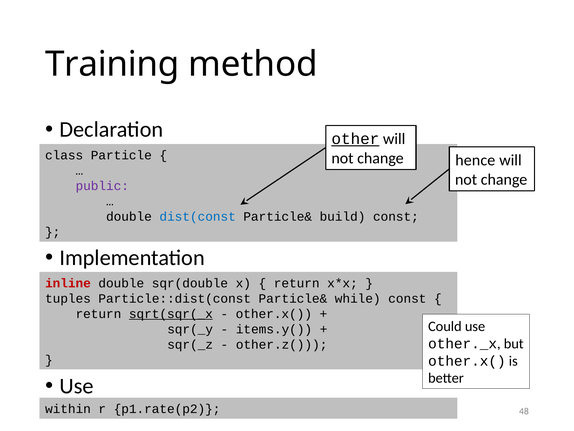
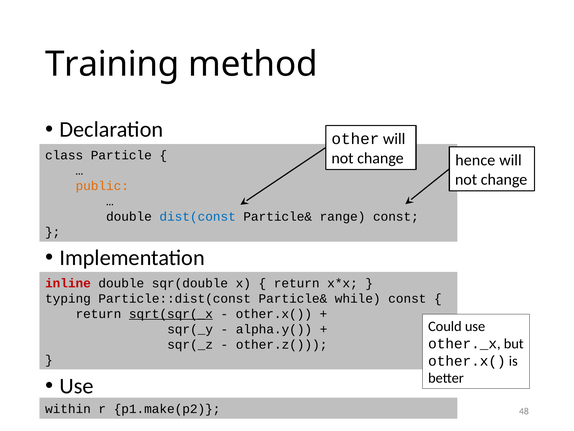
other underline: present -> none
public colour: purple -> orange
build: build -> range
tuples: tuples -> typing
items.y(: items.y( -> alpha.y(
p1.rate(p2: p1.rate(p2 -> p1.make(p2
